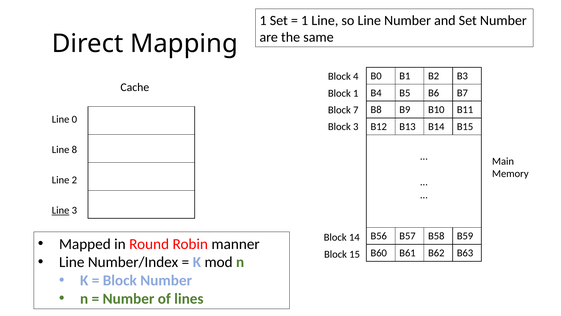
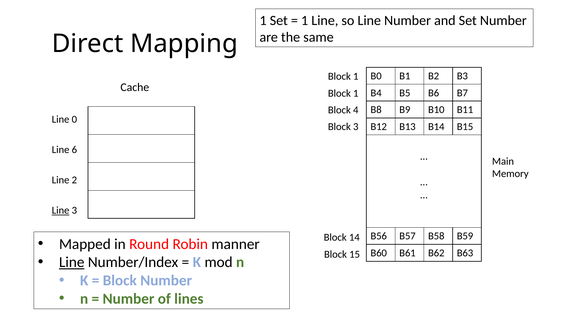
4 at (356, 76): 4 -> 1
7: 7 -> 4
8: 8 -> 6
Line at (72, 262) underline: none -> present
